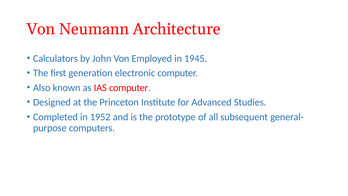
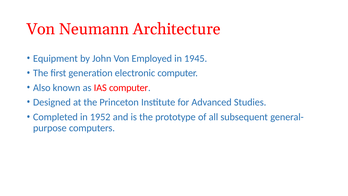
Calculators: Calculators -> Equipment
